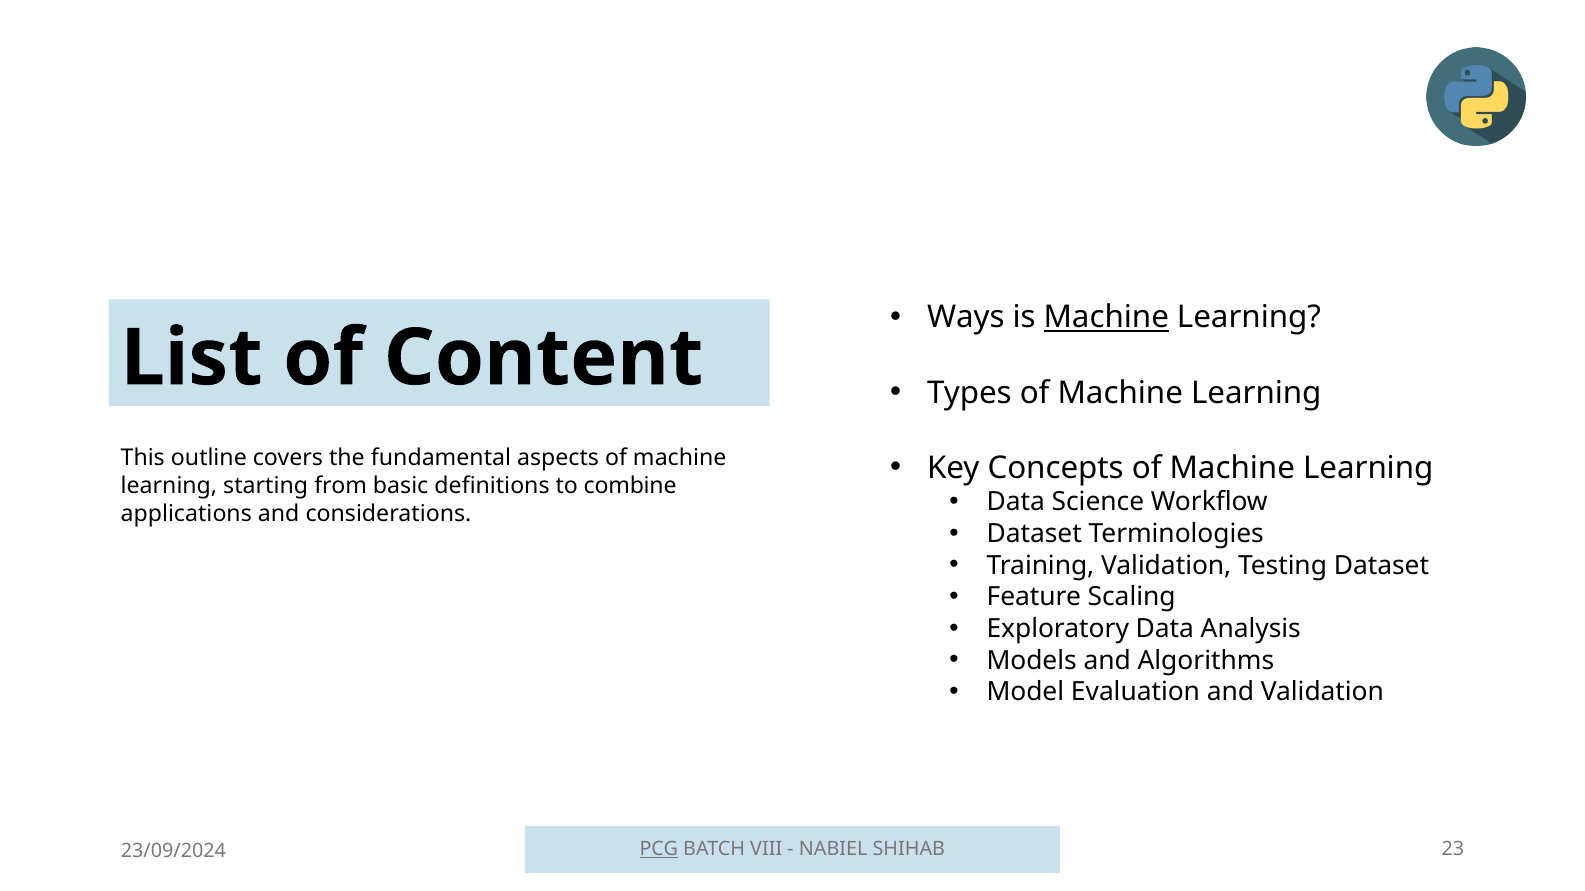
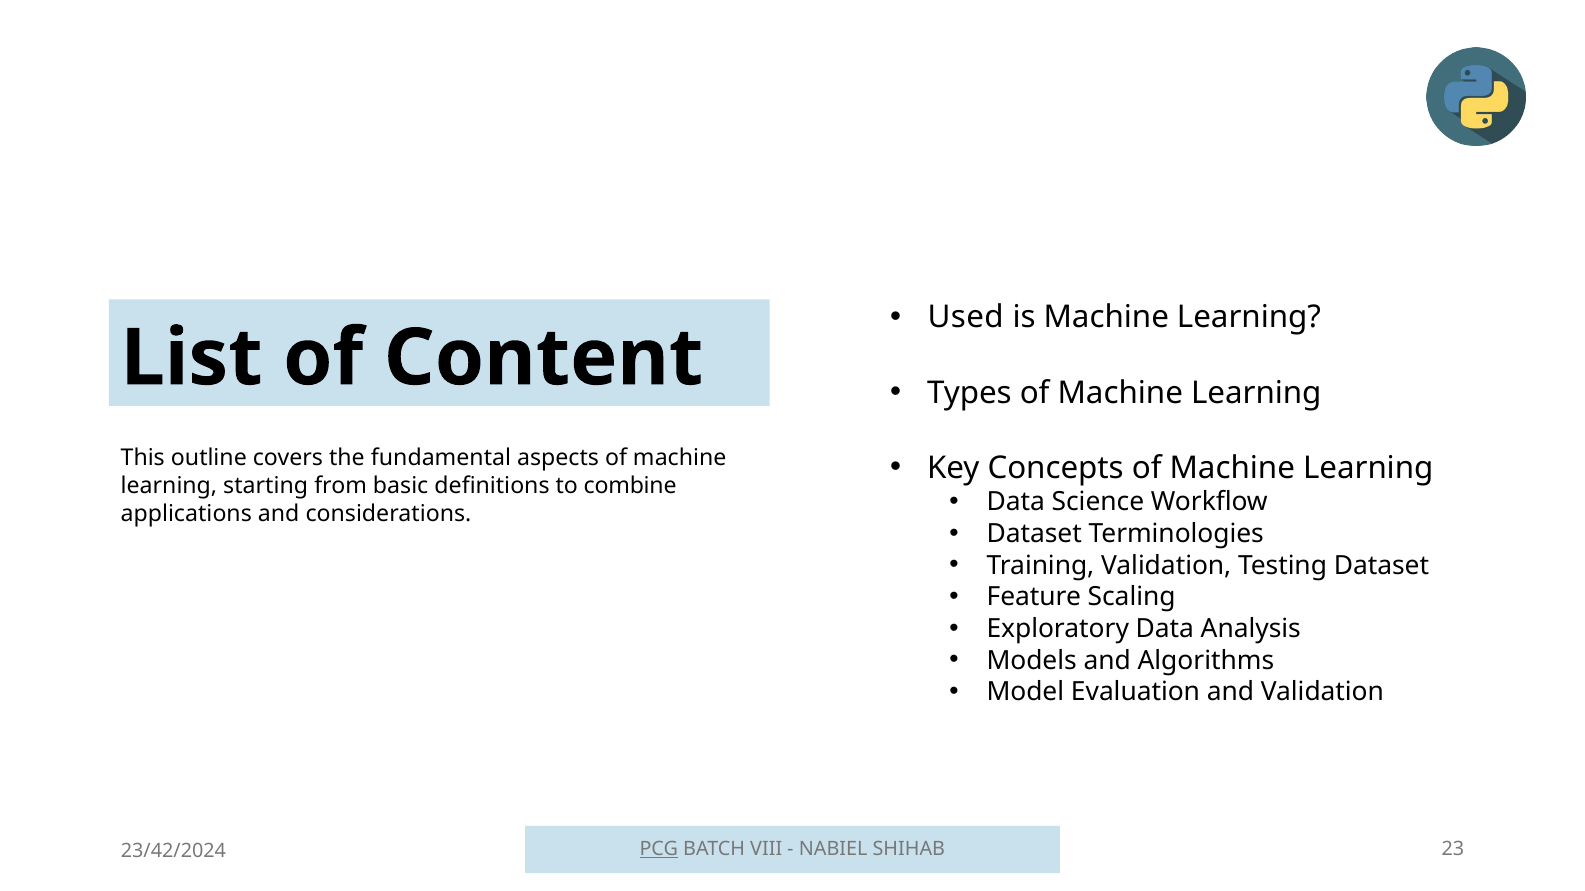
Ways: Ways -> Used
Machine at (1106, 318) underline: present -> none
23/09/2024: 23/09/2024 -> 23/42/2024
